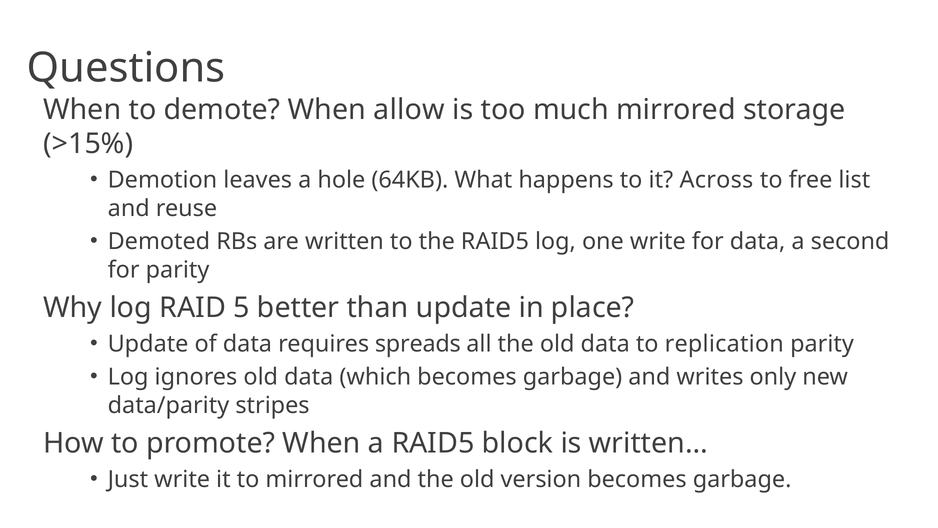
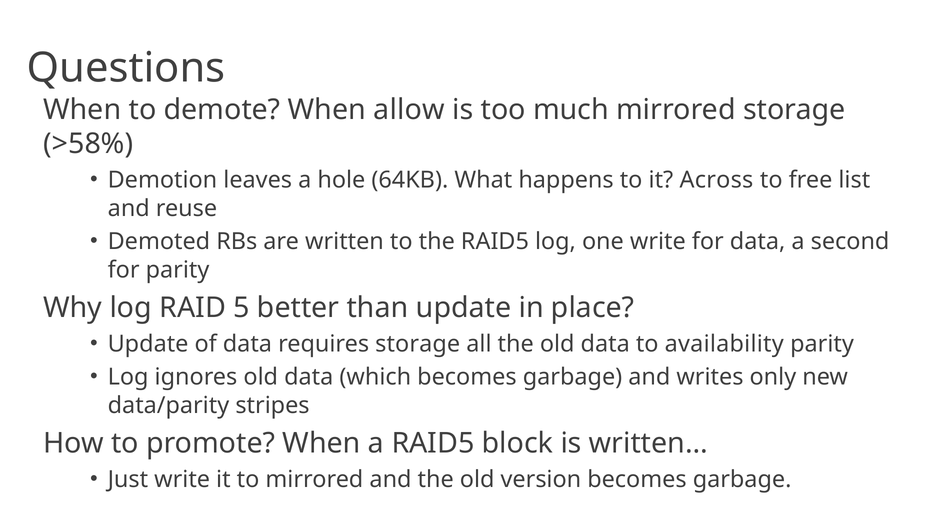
>15%: >15% -> >58%
requires spreads: spreads -> storage
replication: replication -> availability
